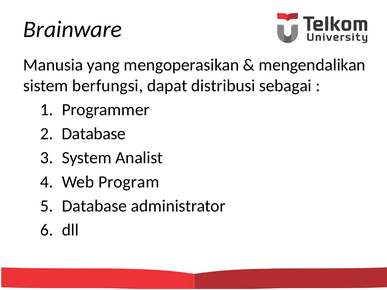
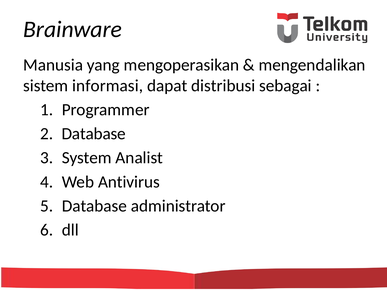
berfungsi: berfungsi -> informasi
Program: Program -> Antivirus
